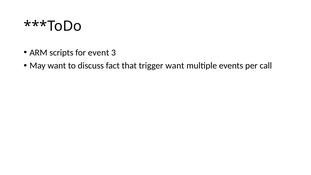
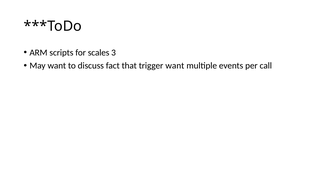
event: event -> scales
